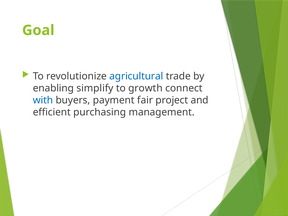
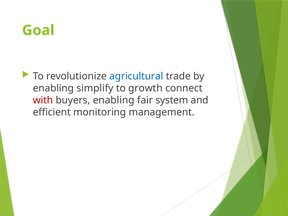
with colour: blue -> red
buyers payment: payment -> enabling
project: project -> system
purchasing: purchasing -> monitoring
